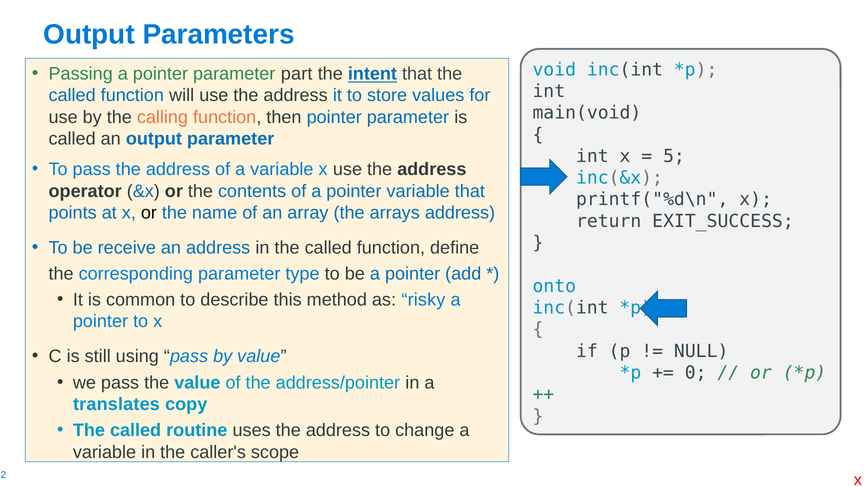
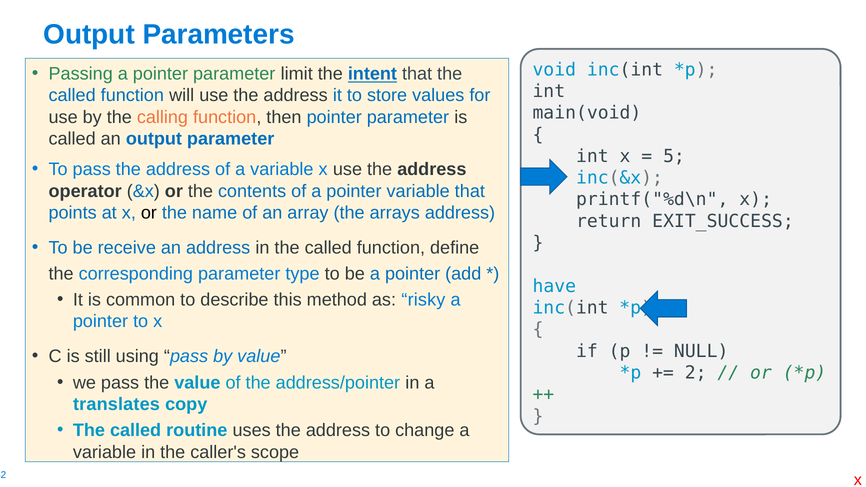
part: part -> limit
onto: onto -> have
0: 0 -> 2
